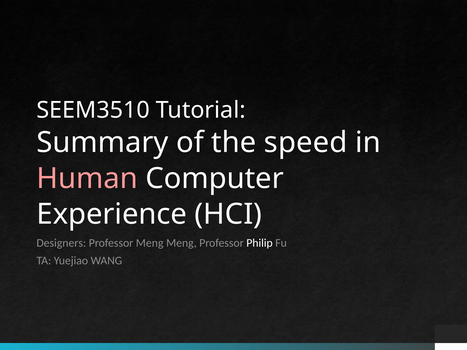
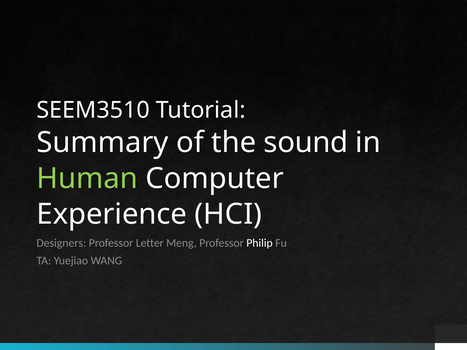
speed: speed -> sound
Human colour: pink -> light green
Professor Meng: Meng -> Letter
